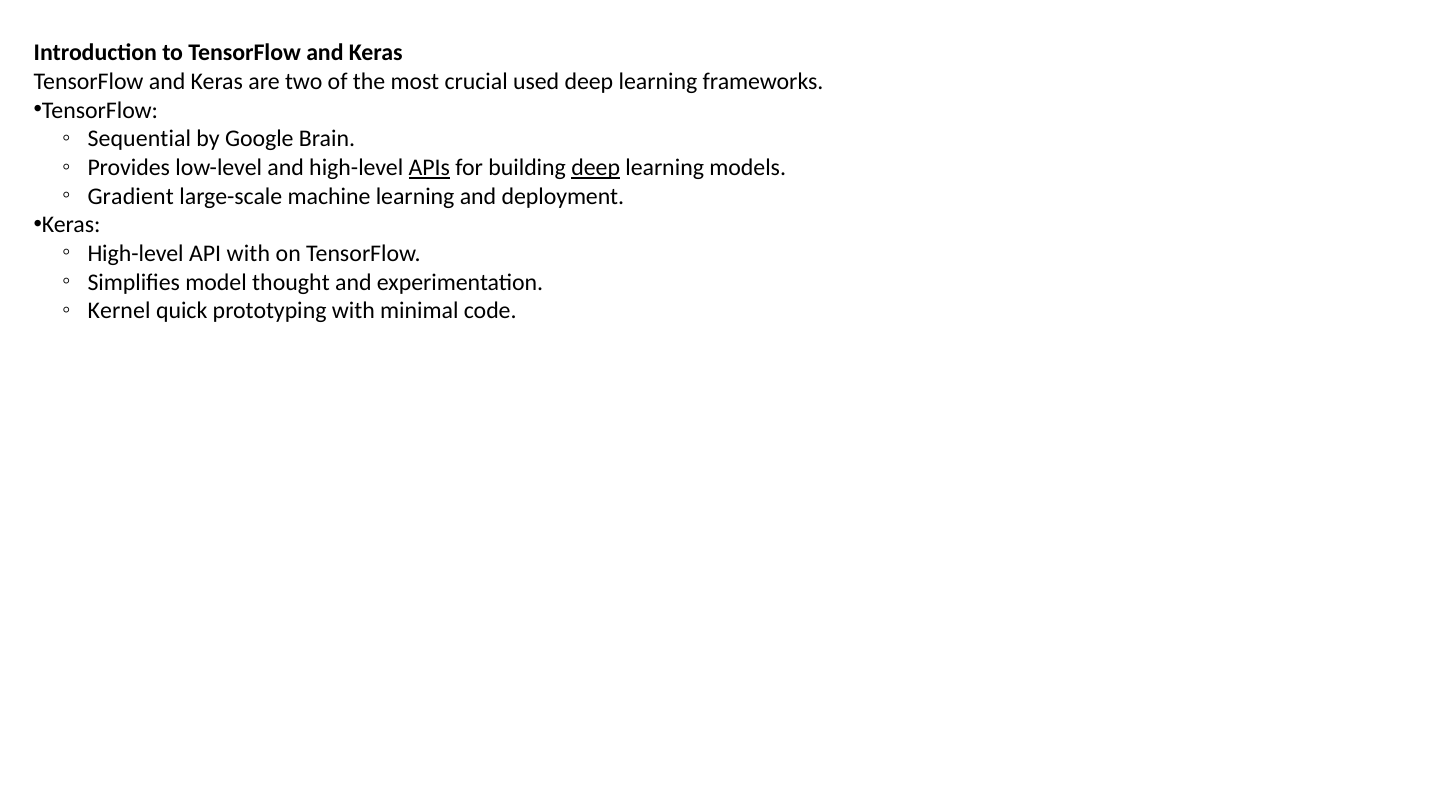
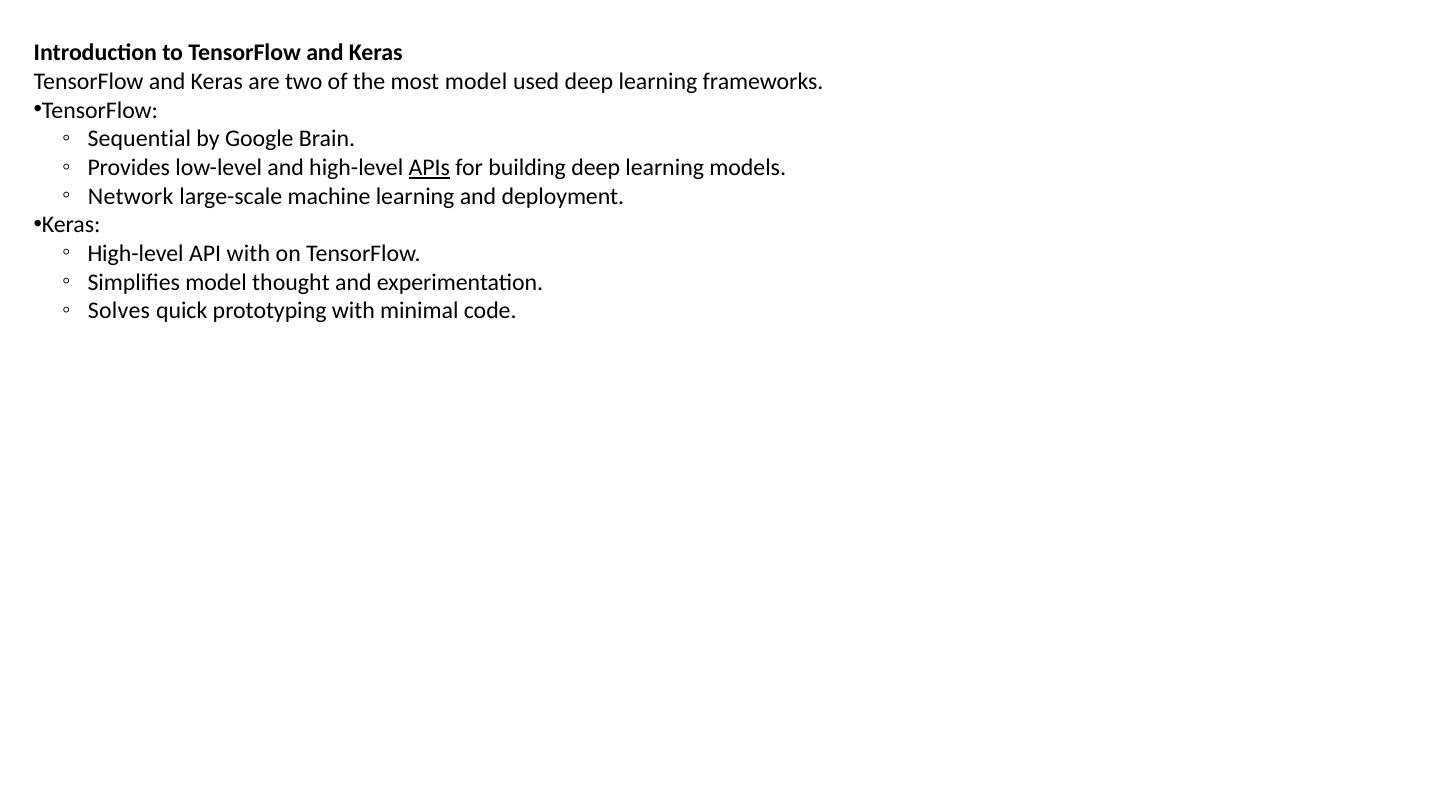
most crucial: crucial -> model
deep at (596, 168) underline: present -> none
Gradient: Gradient -> Network
Kernel: Kernel -> Solves
